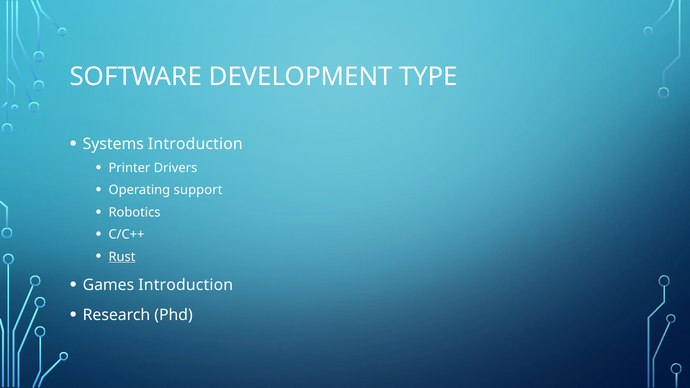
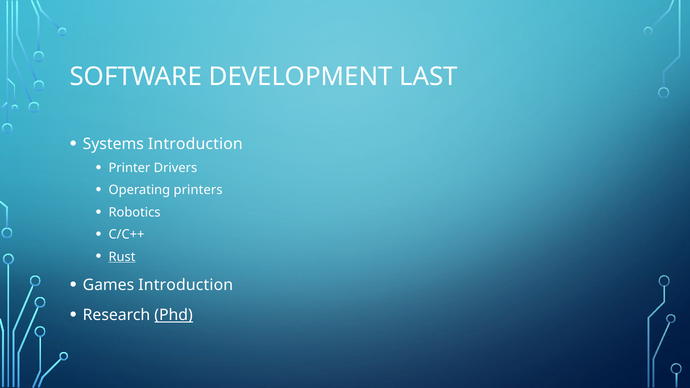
TYPE: TYPE -> LAST
support: support -> printers
Phd underline: none -> present
